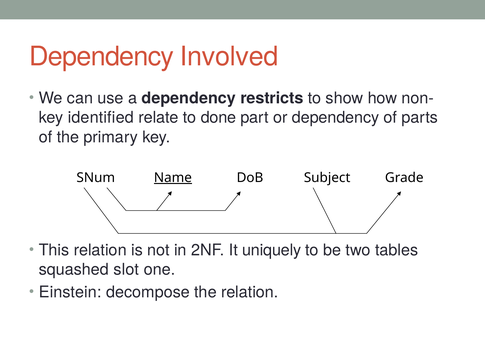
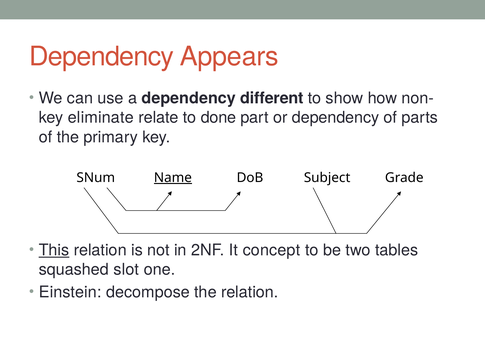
Involved: Involved -> Appears
restricts: restricts -> different
identified: identified -> eliminate
This underline: none -> present
uniquely: uniquely -> concept
